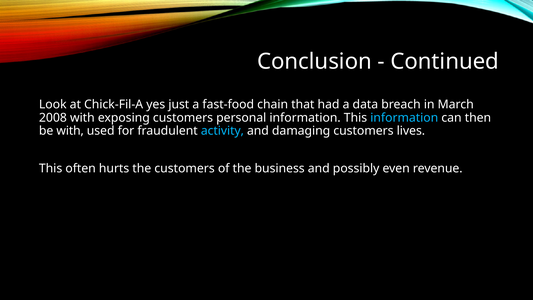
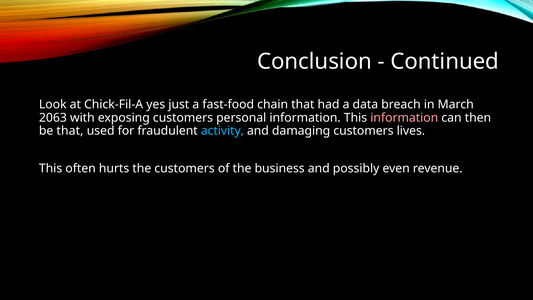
2008: 2008 -> 2063
information at (404, 118) colour: light blue -> pink
be with: with -> that
